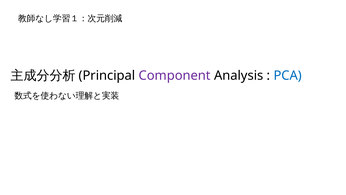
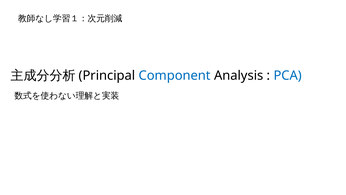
Component colour: purple -> blue
